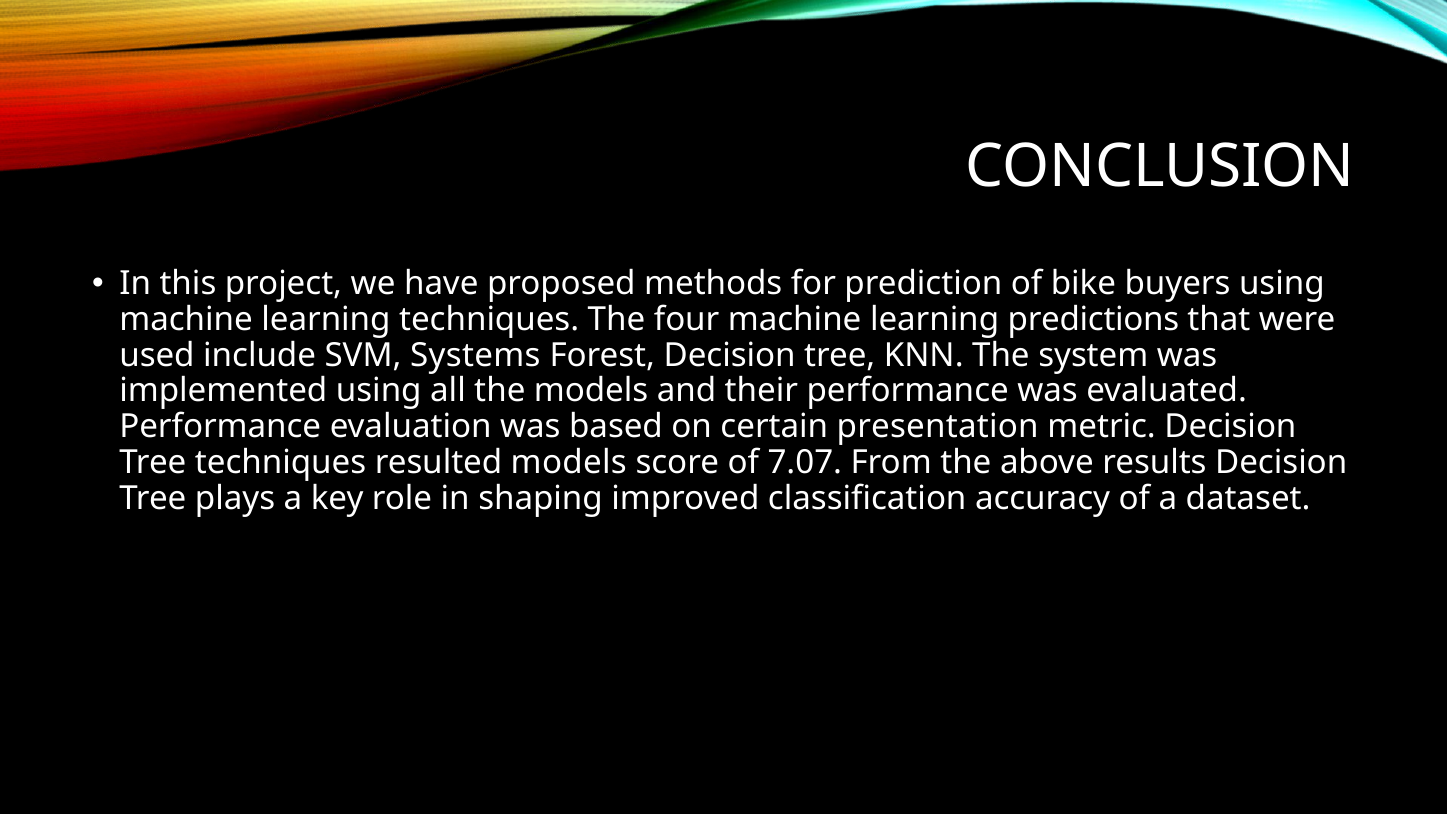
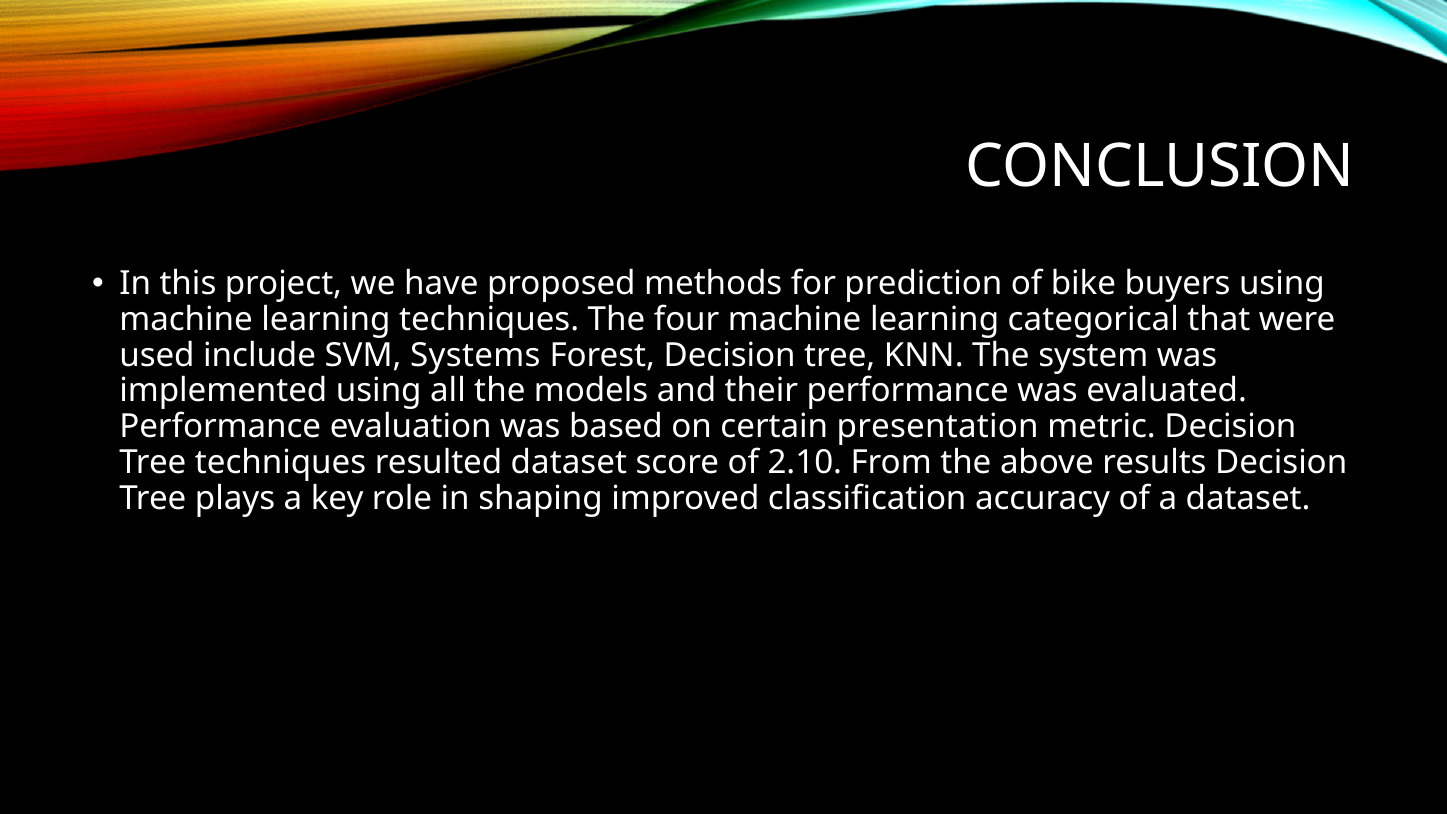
predictions: predictions -> categorical
resulted models: models -> dataset
7.07: 7.07 -> 2.10
